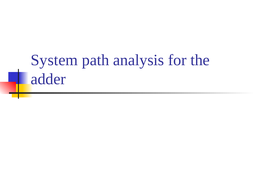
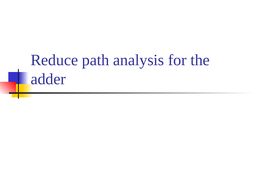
System: System -> Reduce
